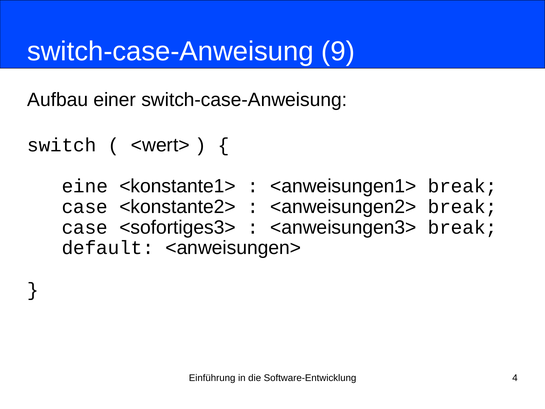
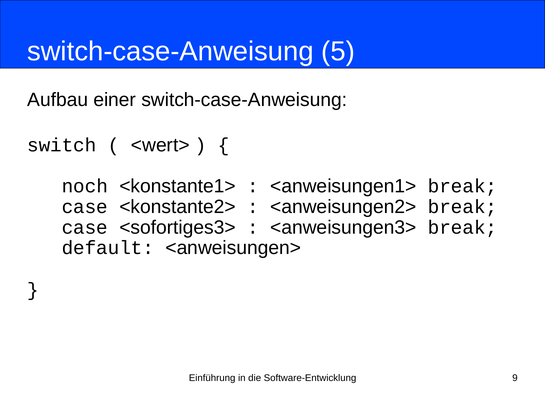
9: 9 -> 5
eine: eine -> noch
4: 4 -> 9
